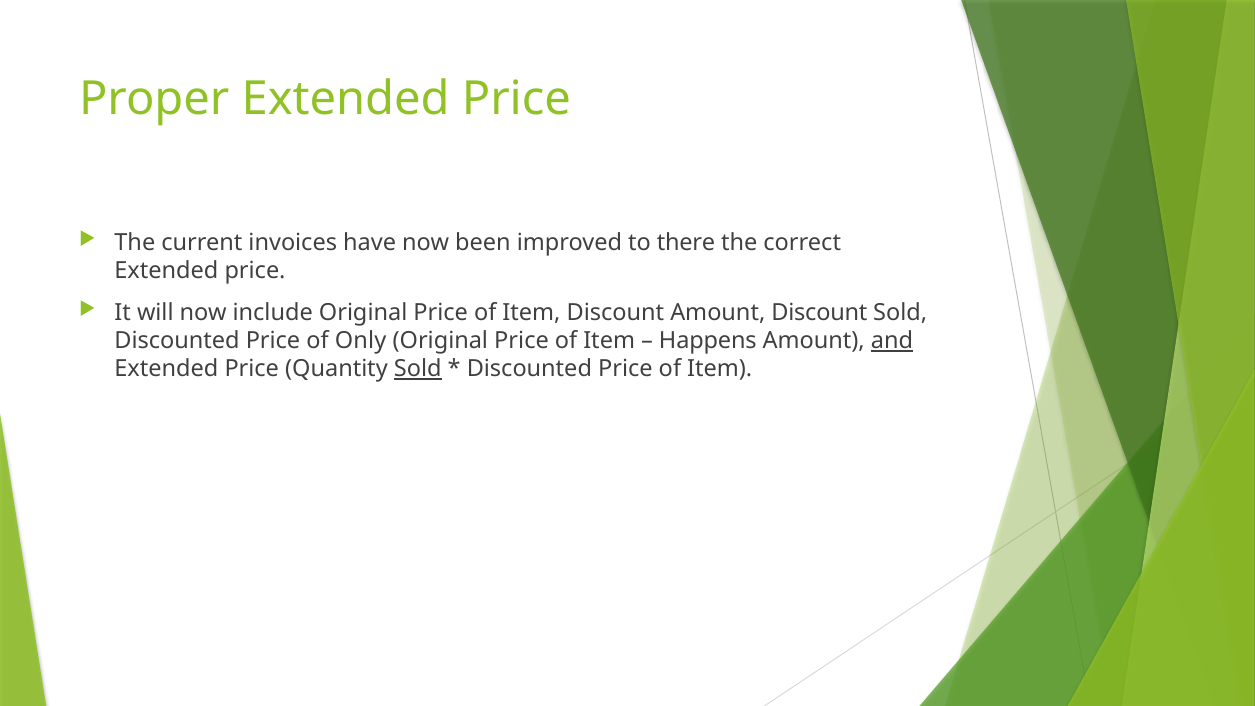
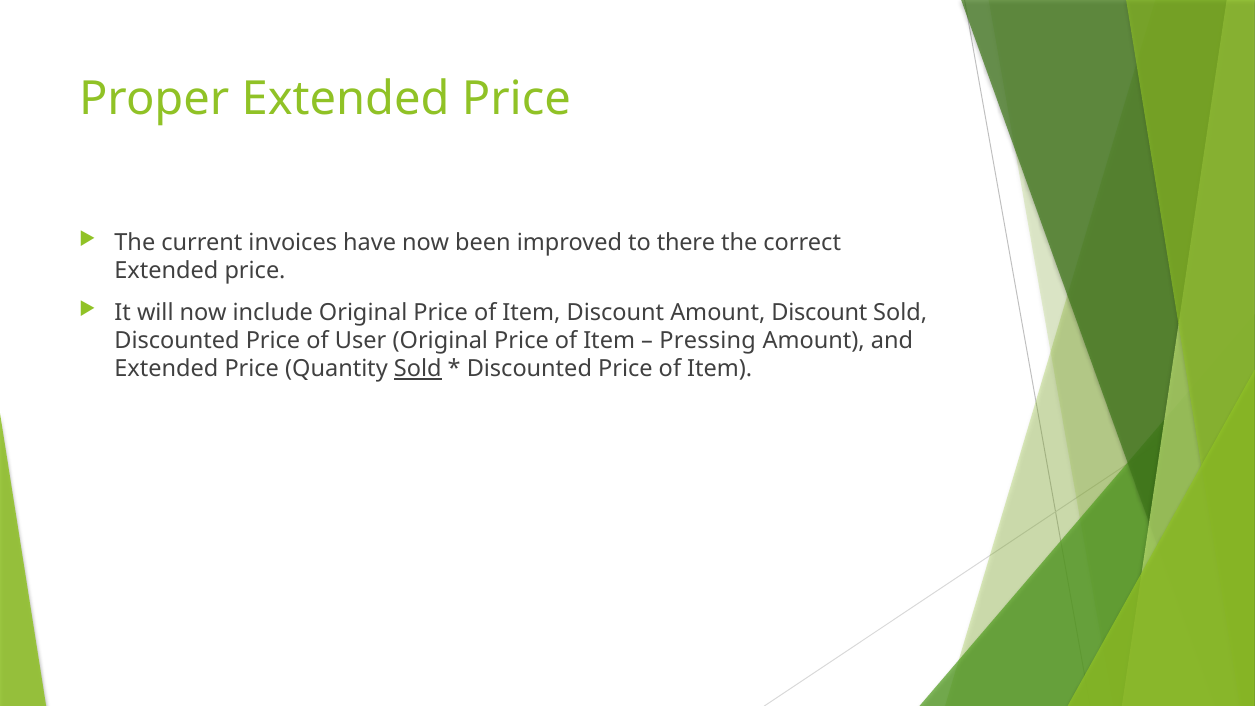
Only: Only -> User
Happens: Happens -> Pressing
and underline: present -> none
